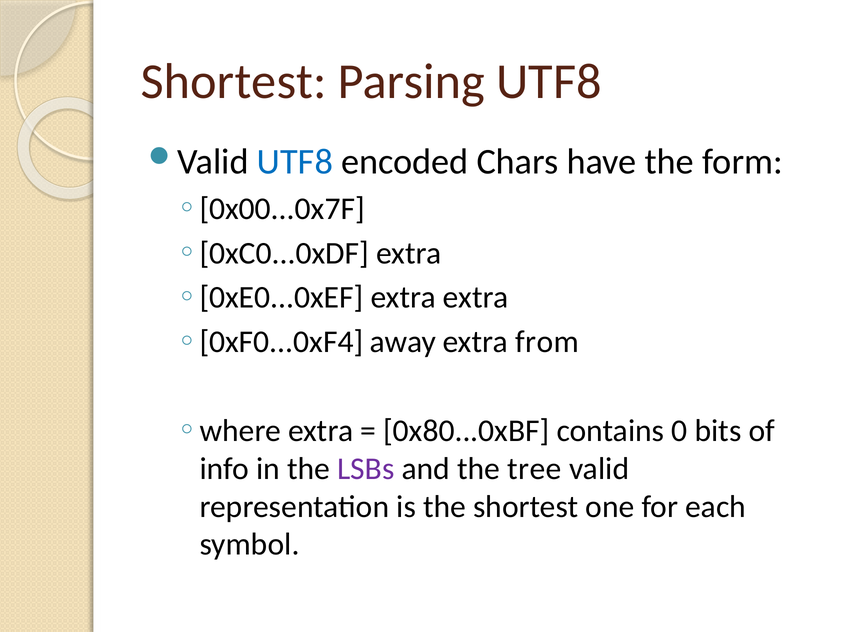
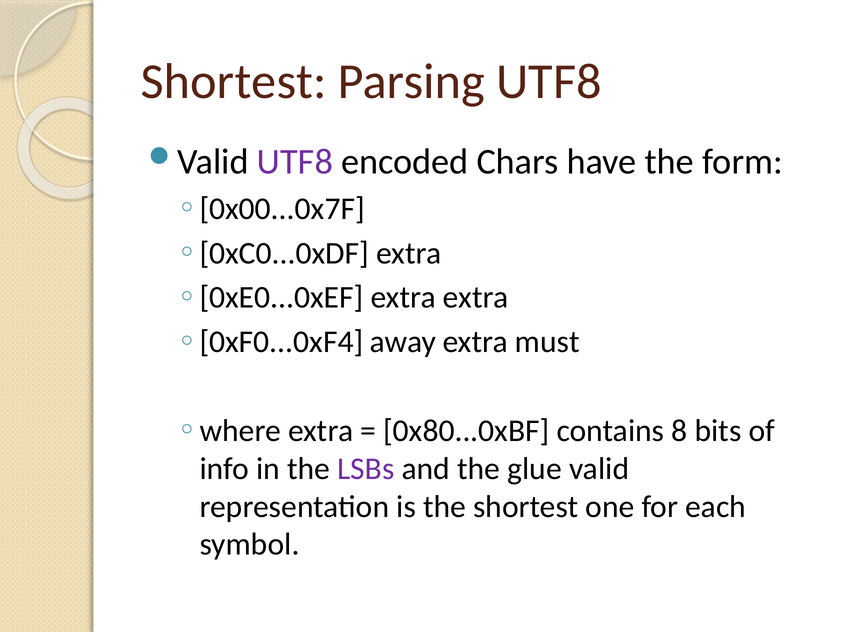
UTF8 at (295, 162) colour: blue -> purple
from: from -> must
0: 0 -> 8
tree: tree -> glue
